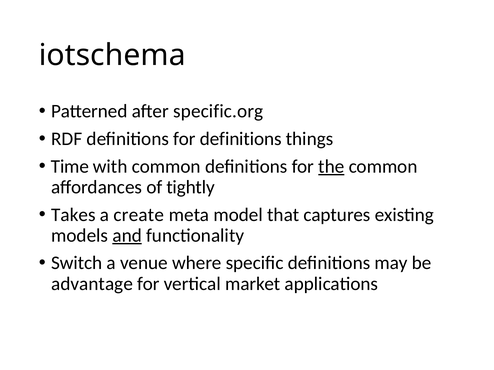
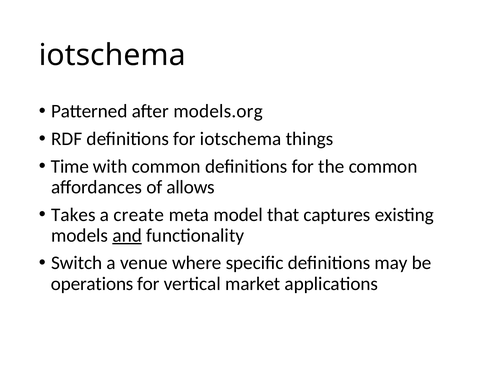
specific.org: specific.org -> models.org
for definitions: definitions -> iotschema
the underline: present -> none
tightly: tightly -> allows
advantage: advantage -> operations
